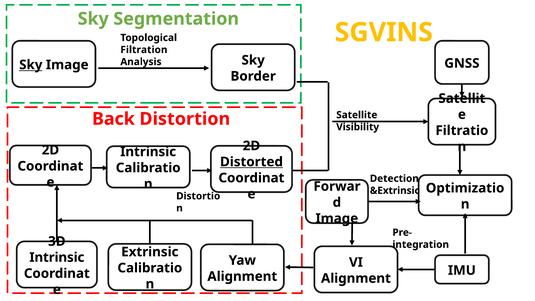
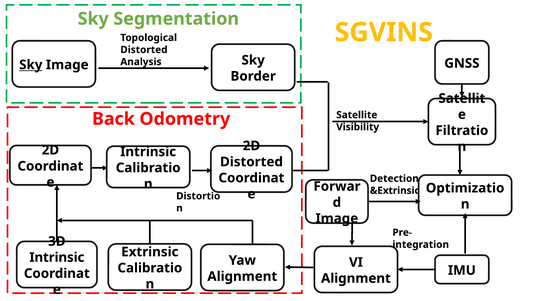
Filtration at (144, 50): Filtration -> Distorted
Distortion: Distortion -> Odometry
Distorted at (251, 162) underline: present -> none
